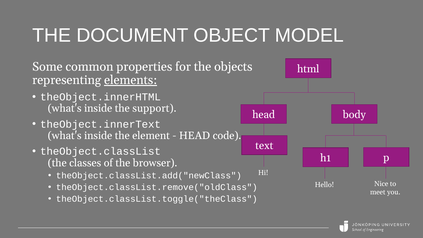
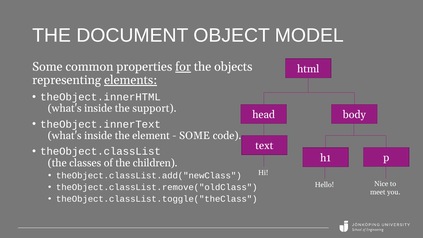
for underline: none -> present
HEAD at (195, 136): HEAD -> SOME
browser: browser -> children
